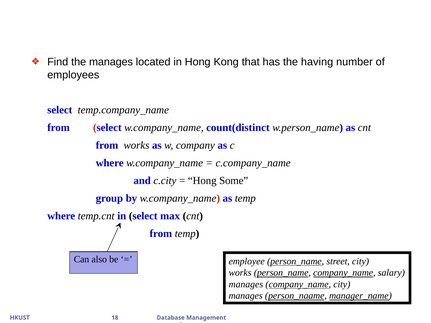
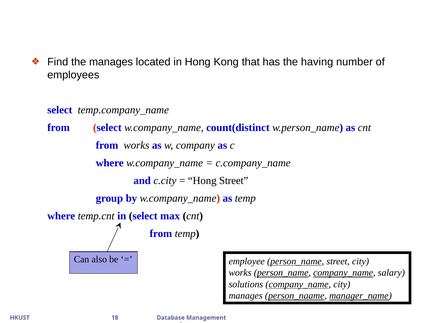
Hong Some: Some -> Street
manages at (246, 284): manages -> solutions
